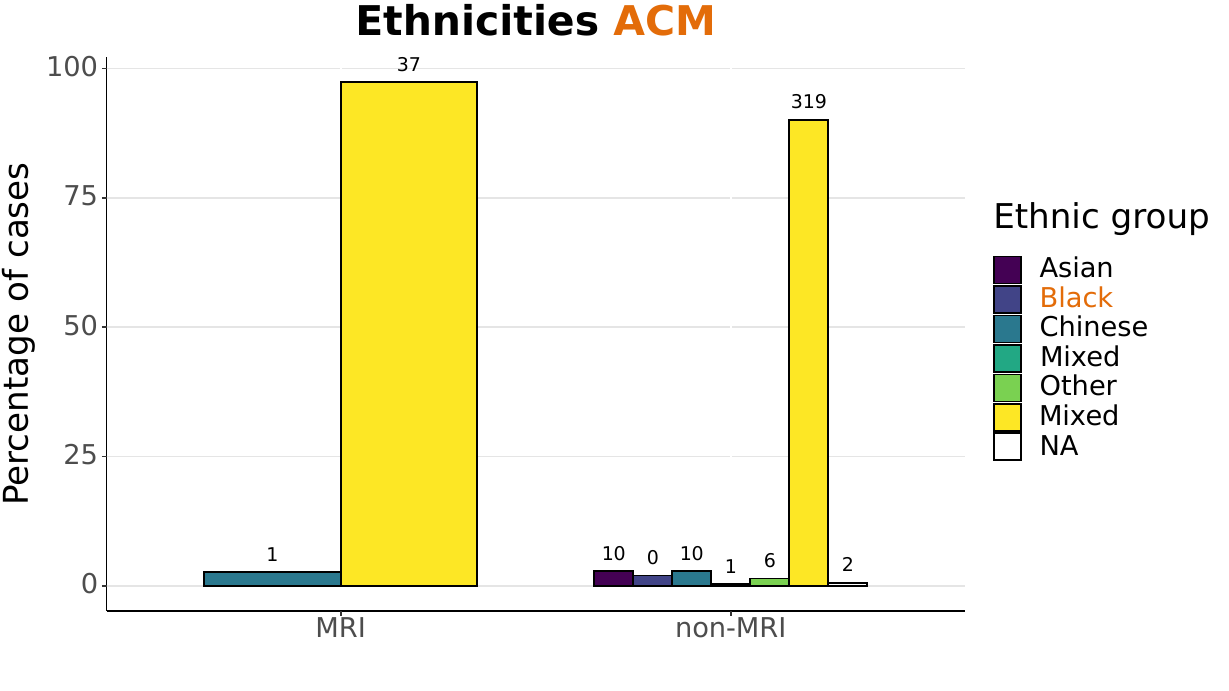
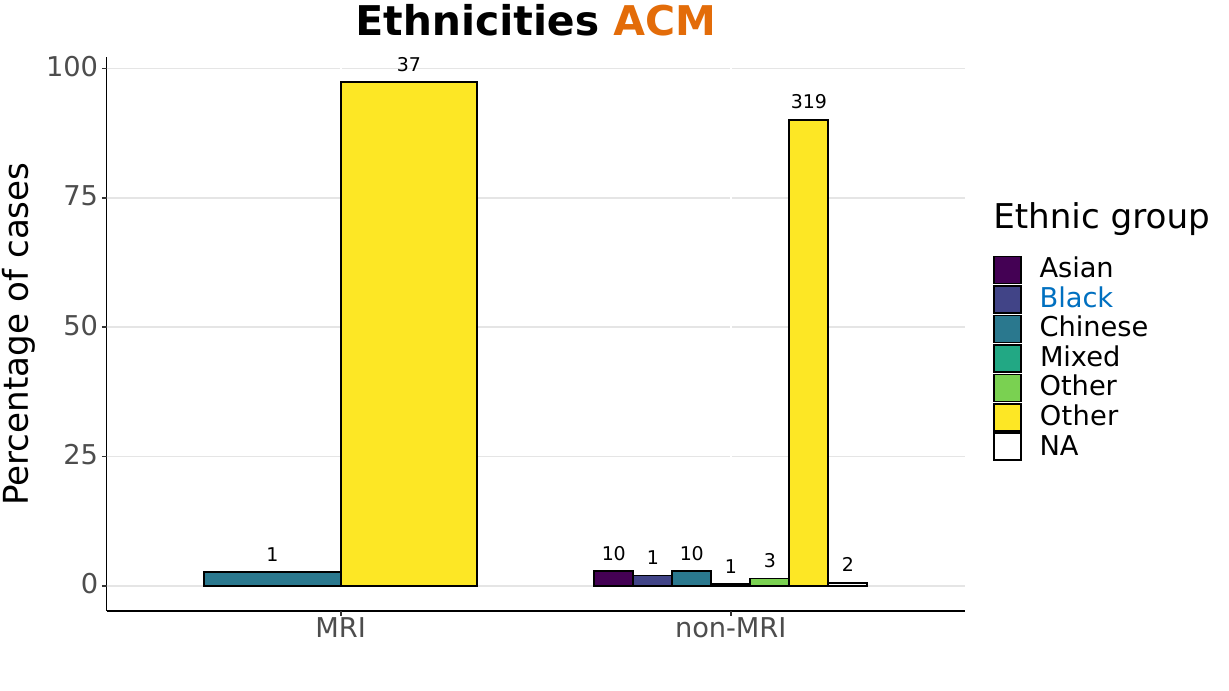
Black colour: orange -> blue
Mixed at (1079, 416): Mixed -> Other
0 at (653, 559): 0 -> 1
6: 6 -> 3
